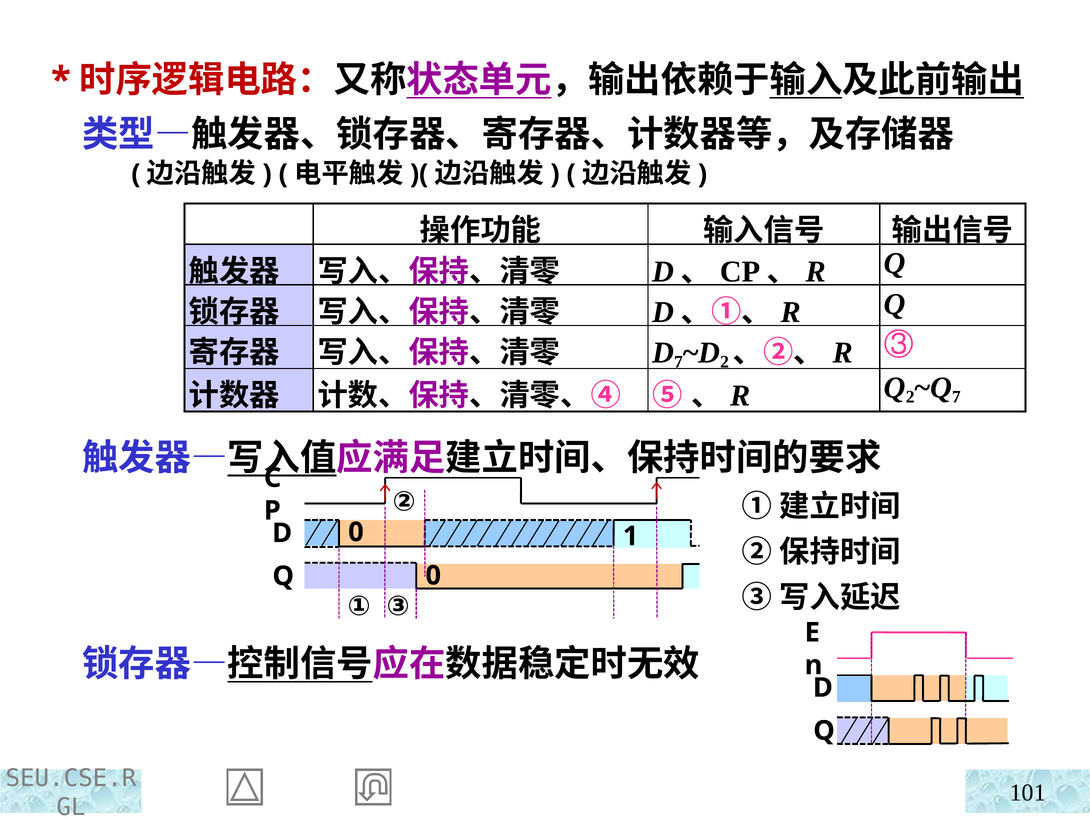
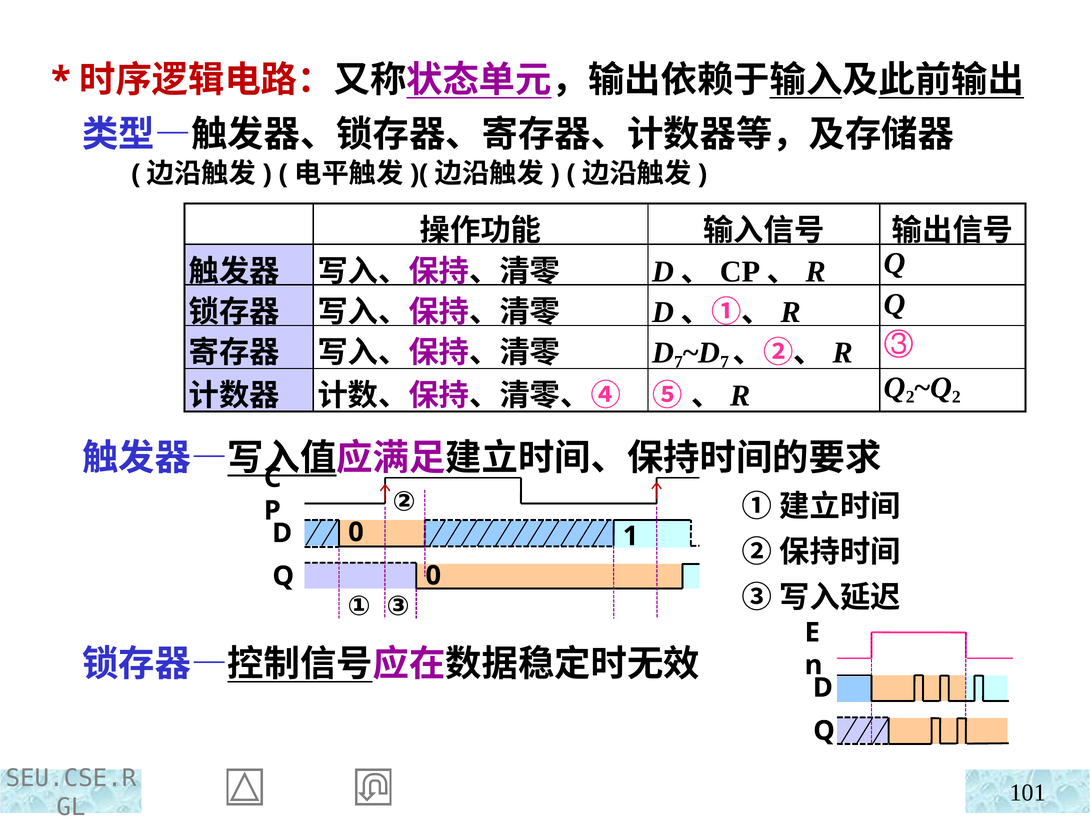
2 at (725, 362): 2 -> 7
7 at (956, 397): 7 -> 2
